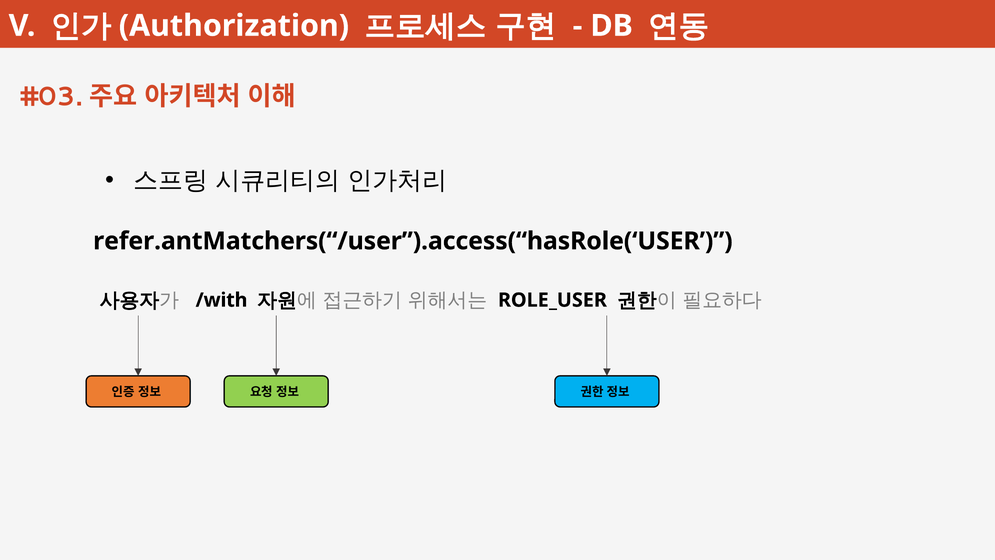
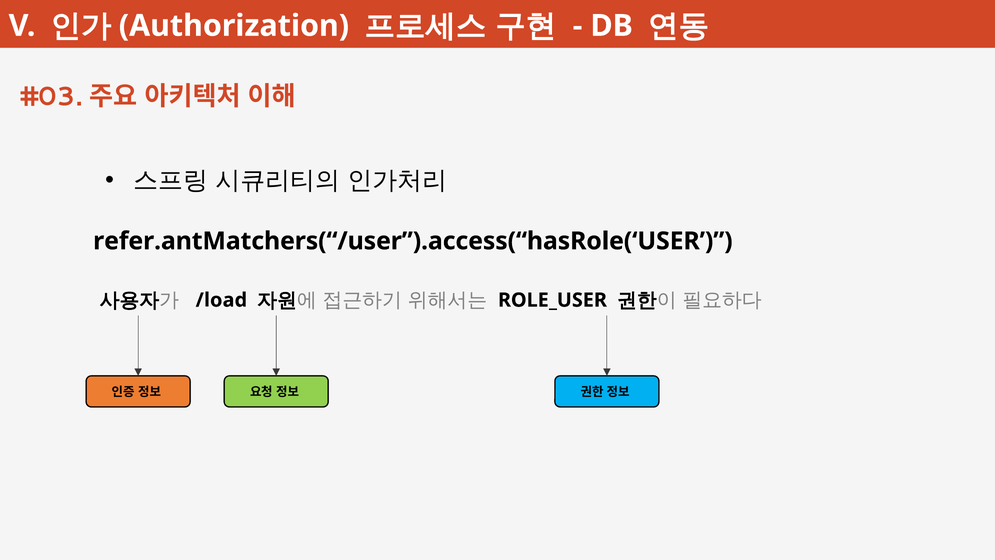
/with: /with -> /load
